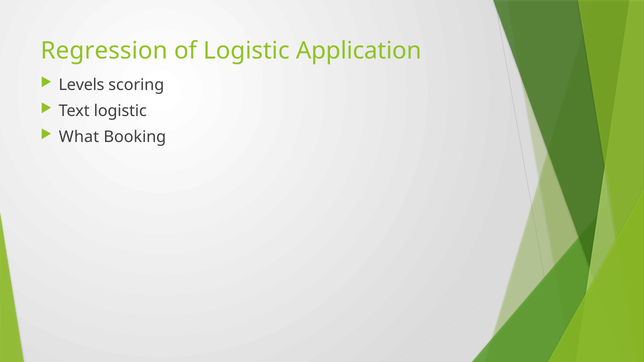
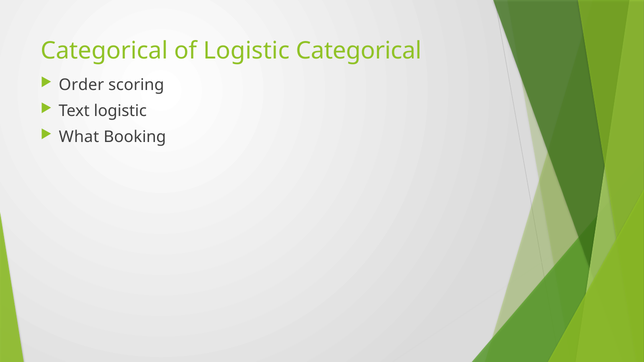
Regression at (104, 51): Regression -> Categorical
Logistic Application: Application -> Categorical
Levels: Levels -> Order
